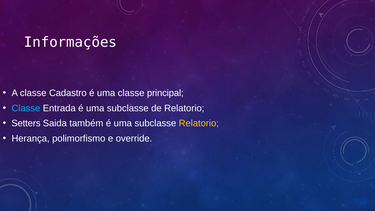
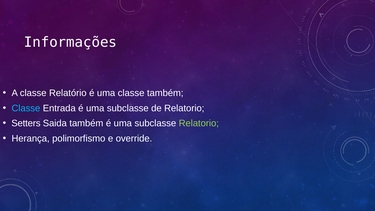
Cadastro: Cadastro -> Relatório
classe principal: principal -> também
Relatorio at (199, 123) colour: yellow -> light green
